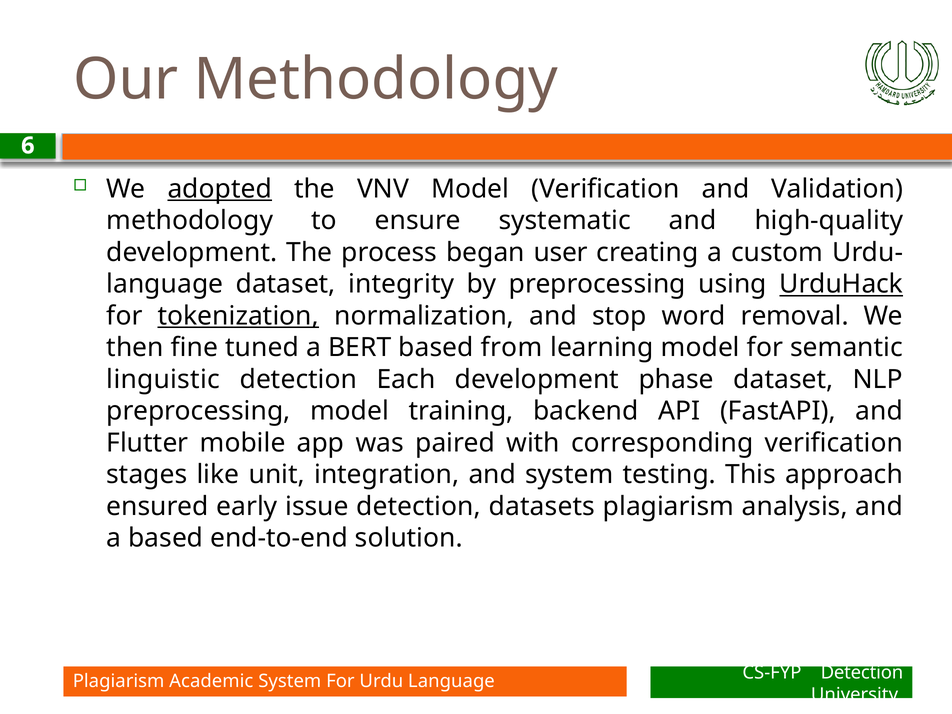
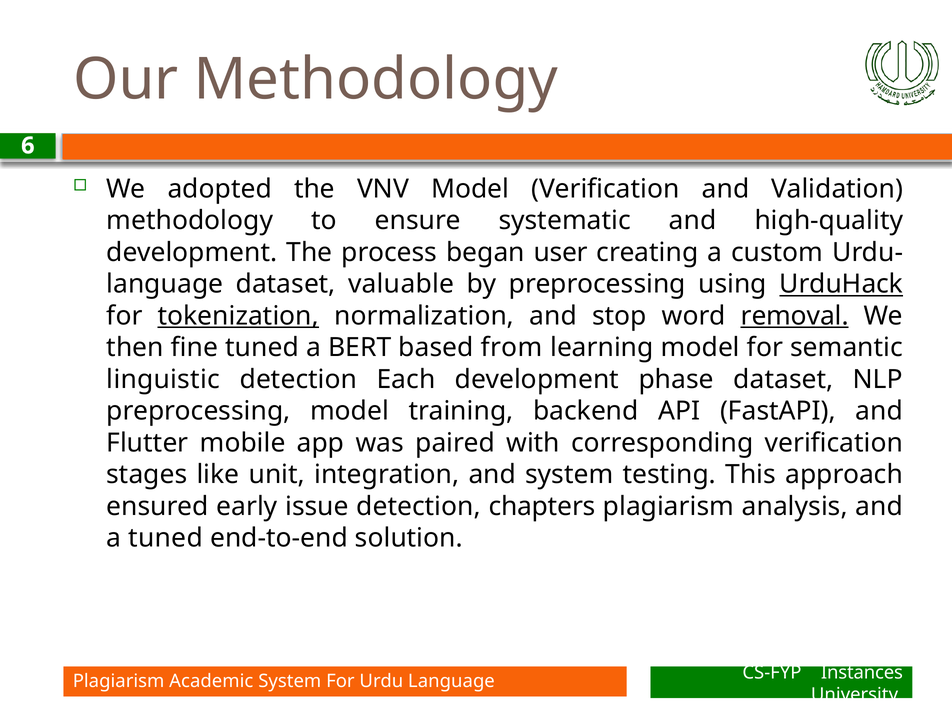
adopted underline: present -> none
integrity: integrity -> valuable
removal underline: none -> present
datasets: datasets -> chapters
a based: based -> tuned
CS-FYP Detection: Detection -> Instances
